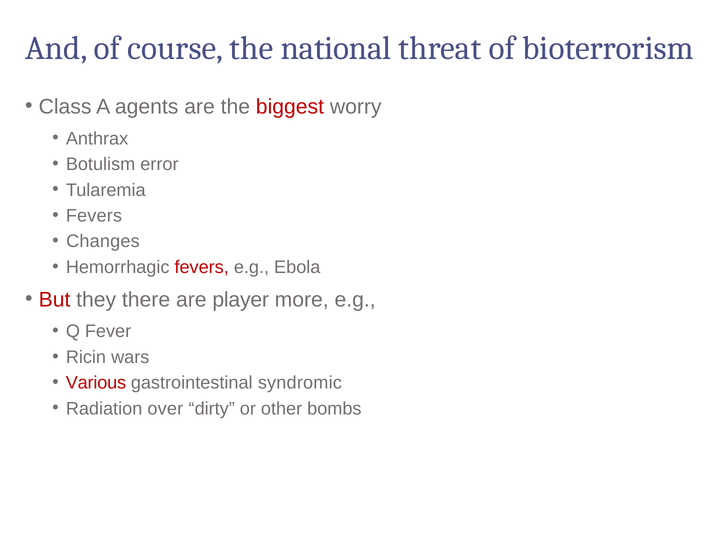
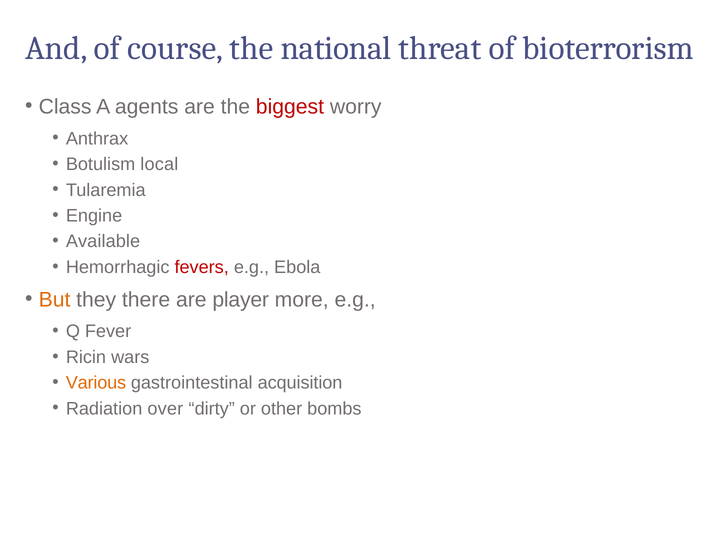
error: error -> local
Fevers at (94, 216): Fevers -> Engine
Changes: Changes -> Available
But colour: red -> orange
Various colour: red -> orange
syndromic: syndromic -> acquisition
